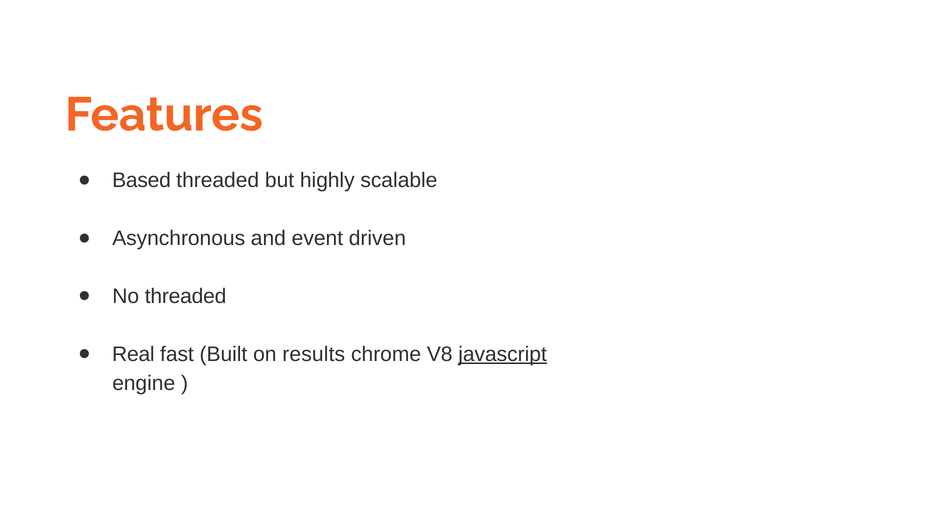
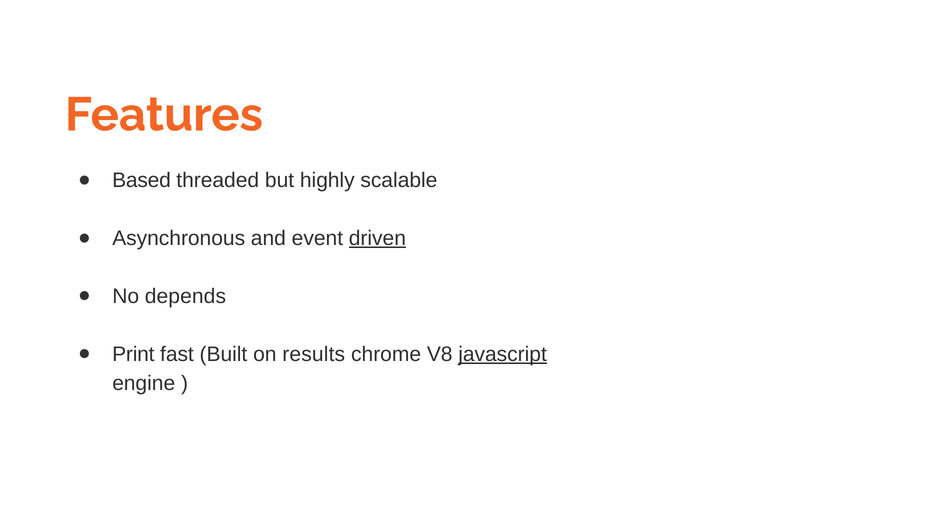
driven underline: none -> present
No threaded: threaded -> depends
Real: Real -> Print
